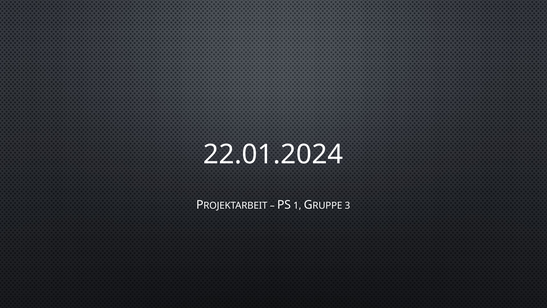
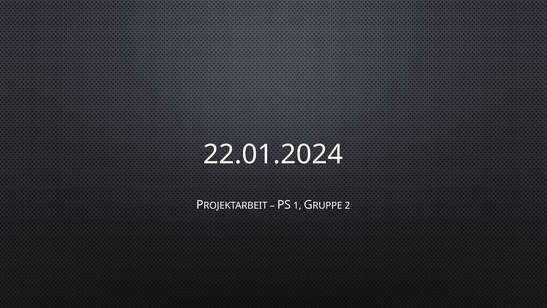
3: 3 -> 2
